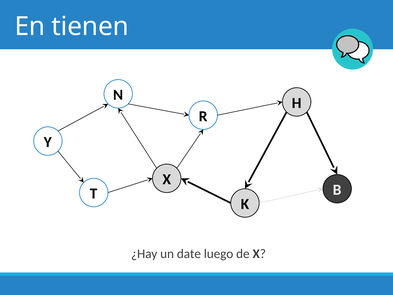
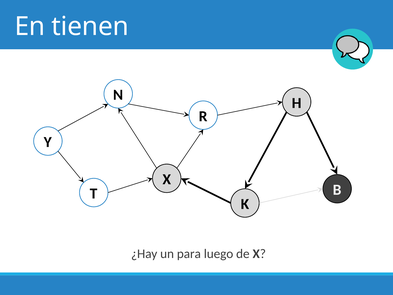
date: date -> para
